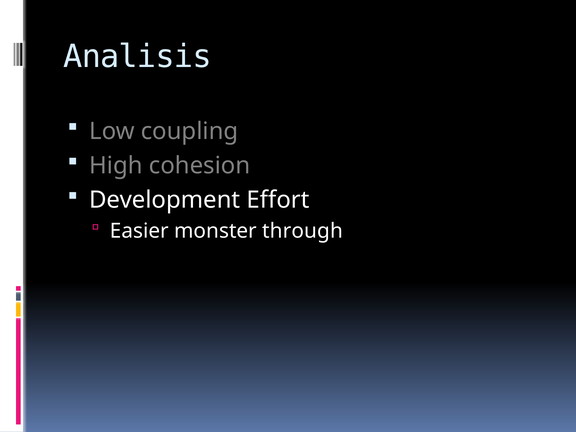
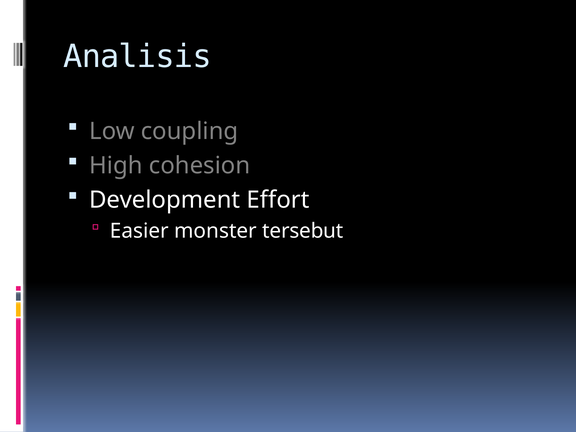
through: through -> tersebut
